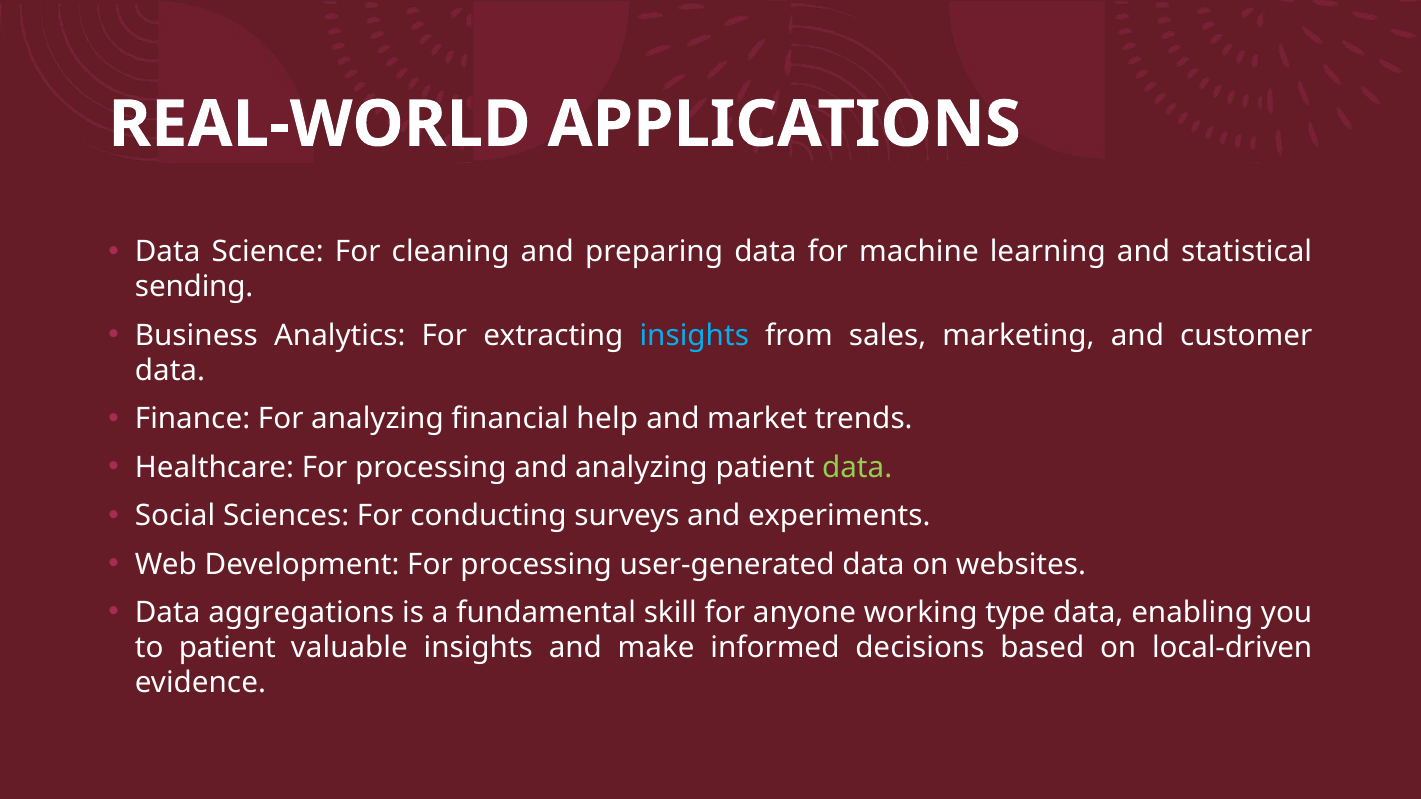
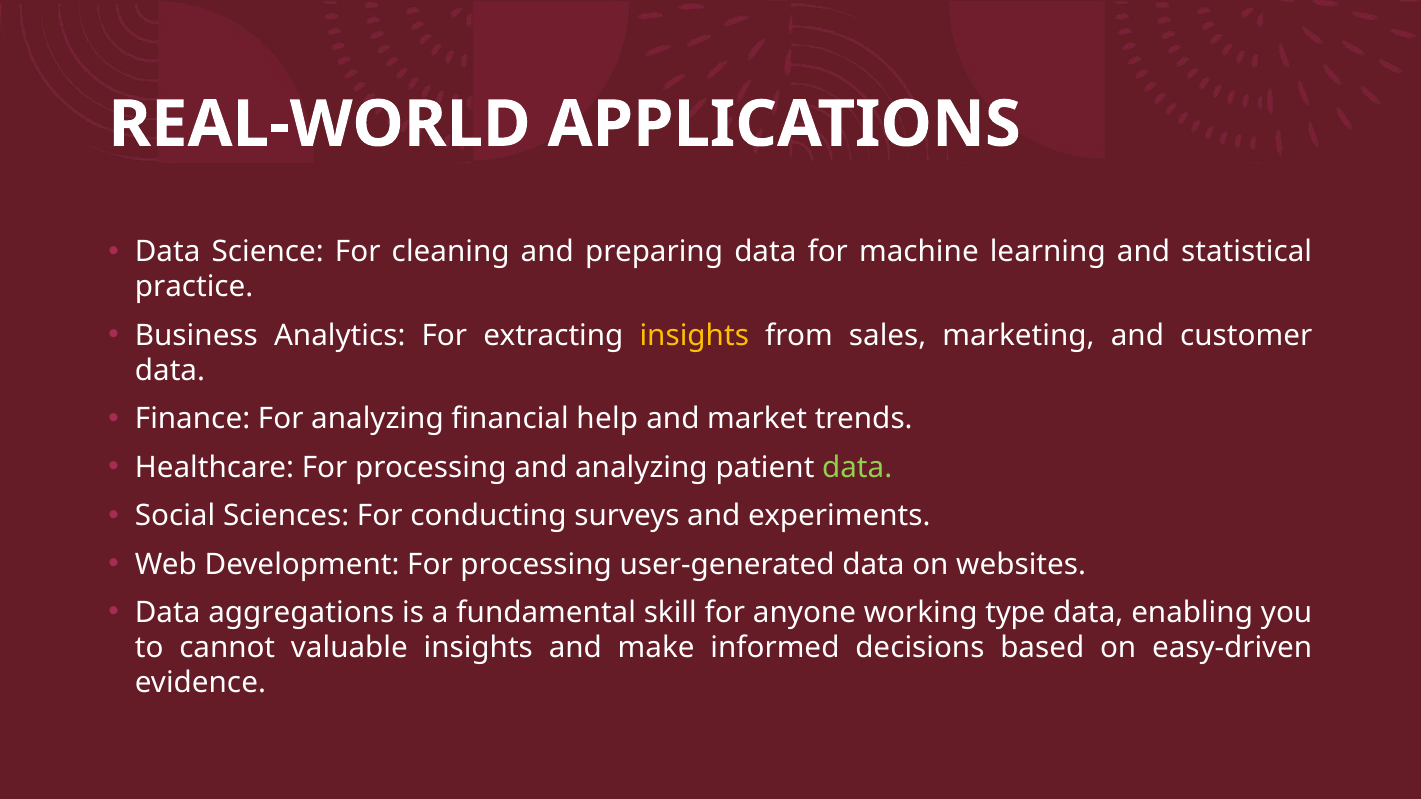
sending: sending -> practice
insights at (694, 336) colour: light blue -> yellow
to patient: patient -> cannot
local-driven: local-driven -> easy-driven
